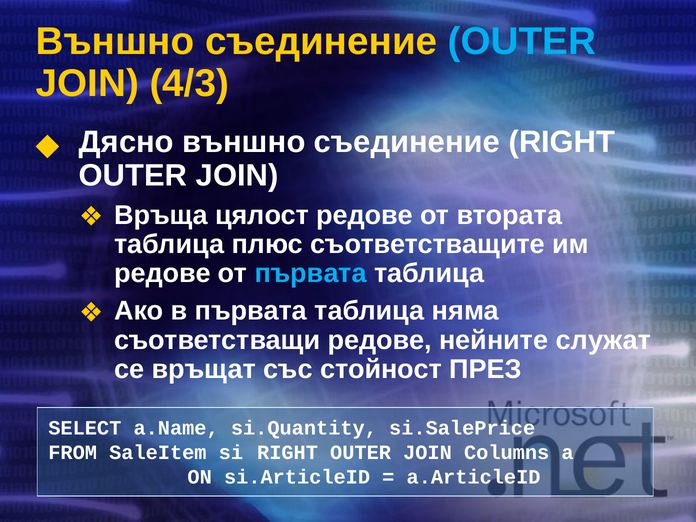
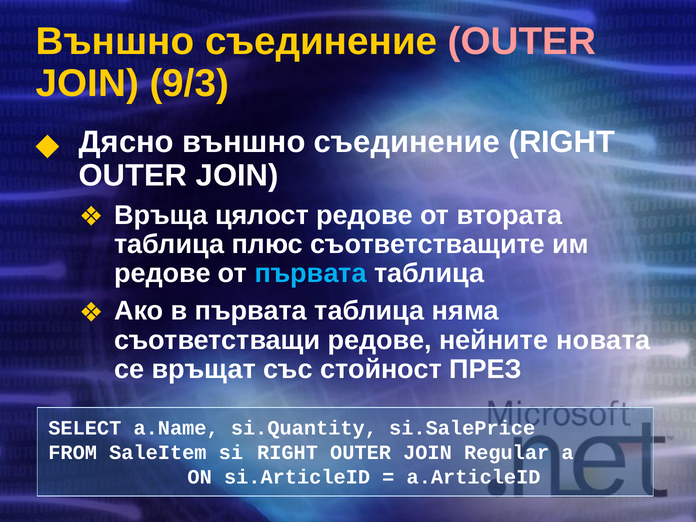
OUTER at (522, 42) colour: light blue -> pink
4/3: 4/3 -> 9/3
служат: служат -> новата
Columns: Columns -> Regular
